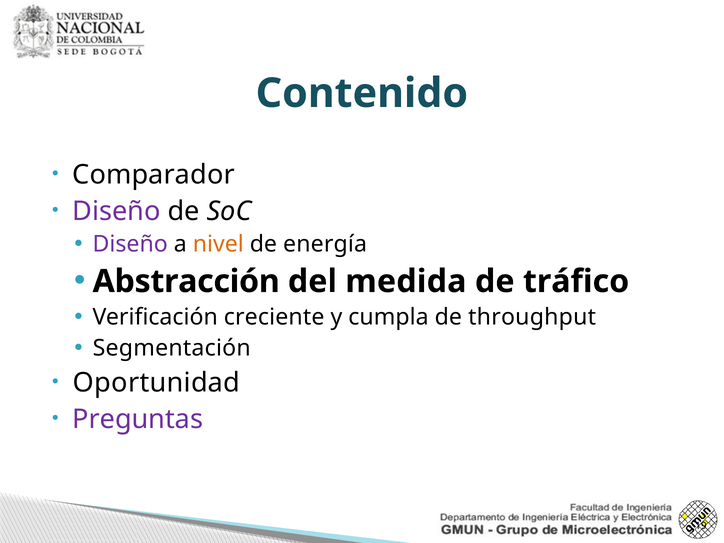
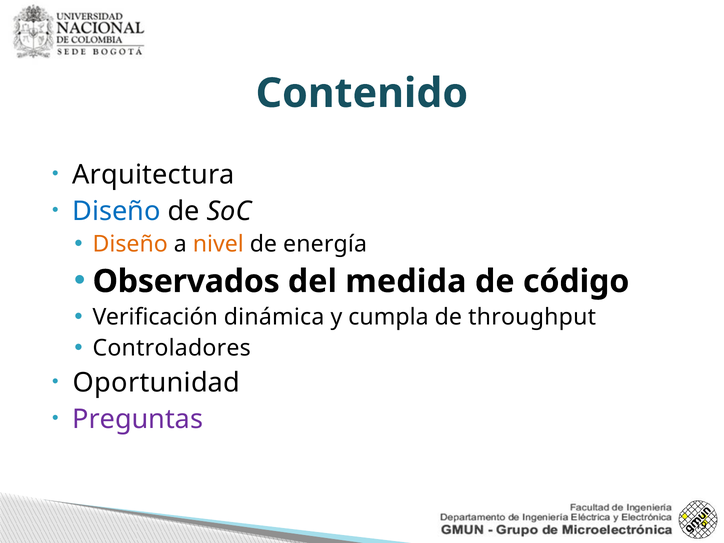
Comparador: Comparador -> Arquitectura
Diseño at (117, 211) colour: purple -> blue
Diseño at (130, 244) colour: purple -> orange
Abstracción: Abstracción -> Observados
tráfico: tráfico -> código
creciente: creciente -> dinámica
Segmentación: Segmentación -> Controladores
